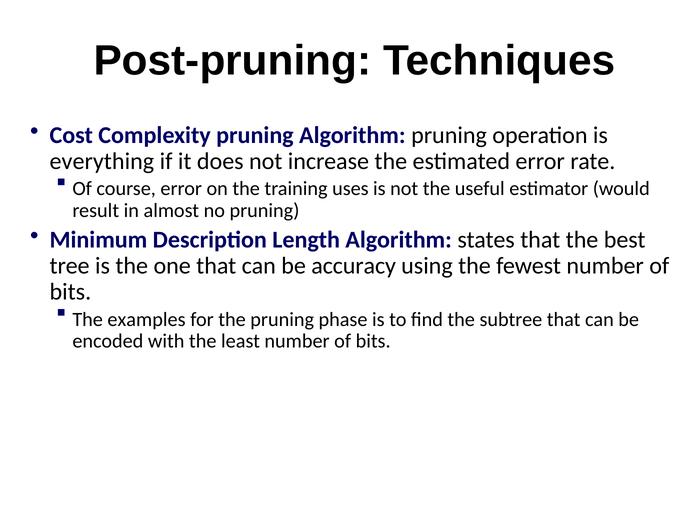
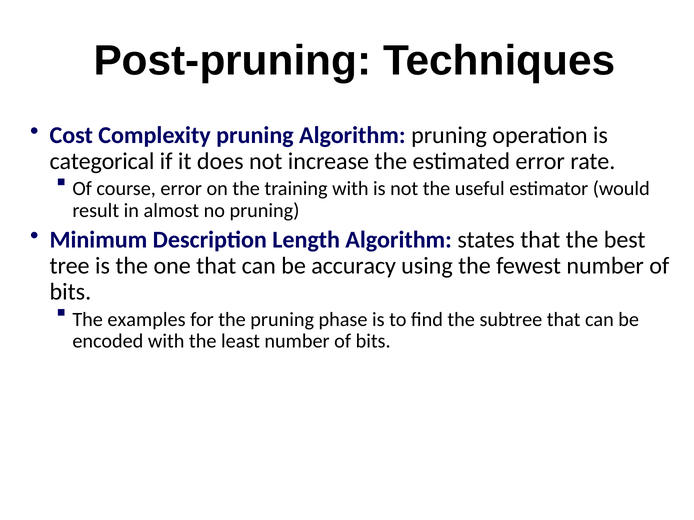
everything: everything -> categorical
training uses: uses -> with
